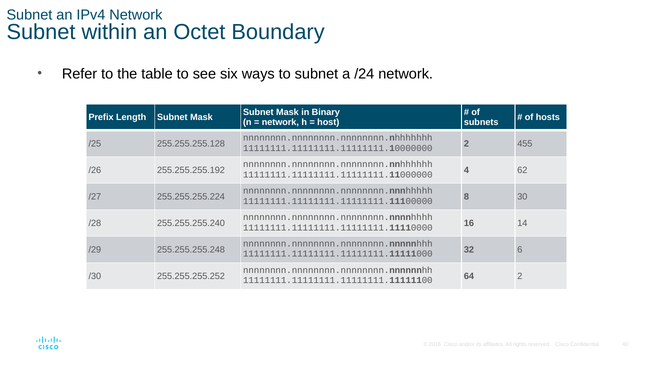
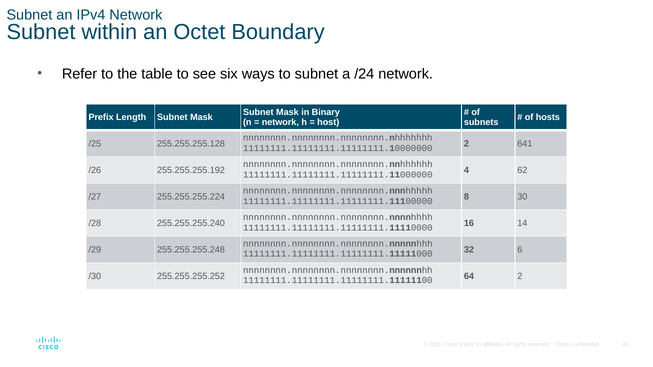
455: 455 -> 641
